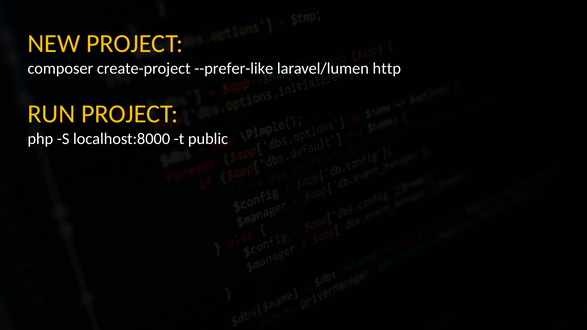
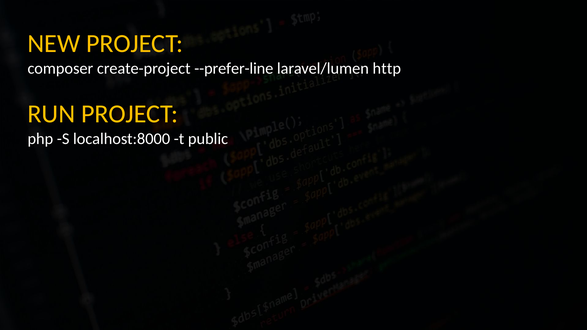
--prefer-like: --prefer-like -> --prefer-line
